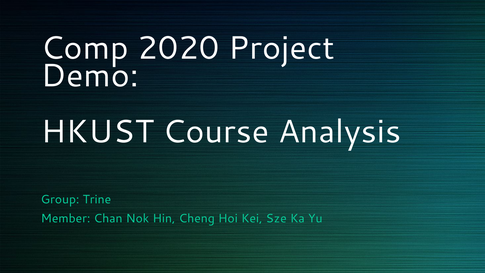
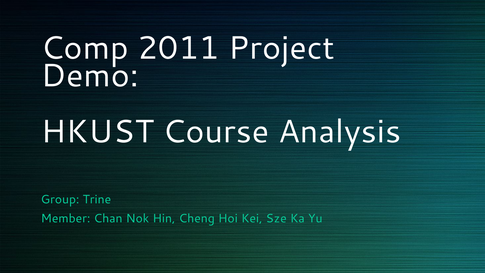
2020: 2020 -> 2011
